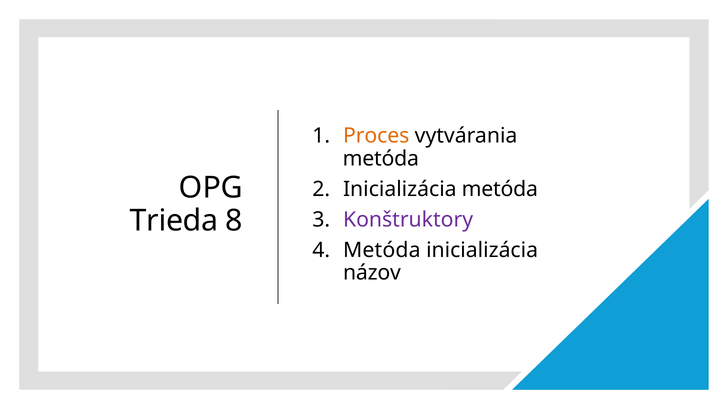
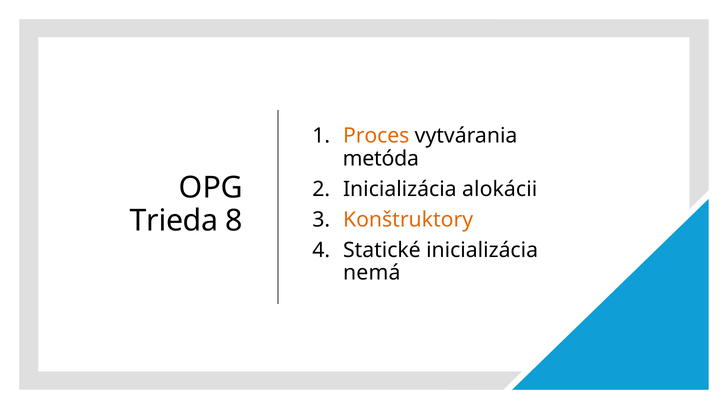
Inicializácia metóda: metóda -> alokácii
Konštruktory colour: purple -> orange
Metóda at (382, 250): Metóda -> Statické
názov: názov -> nemá
